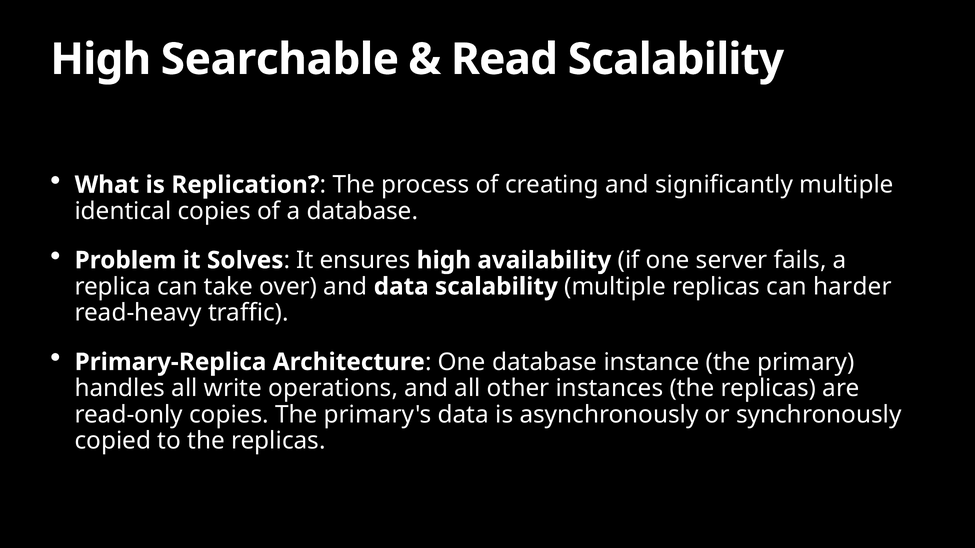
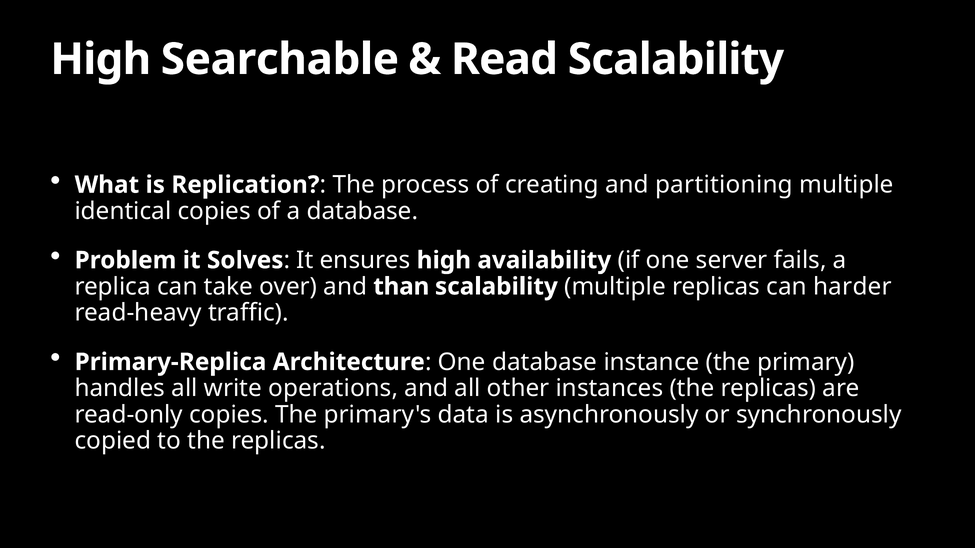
significantly: significantly -> partitioning
and data: data -> than
